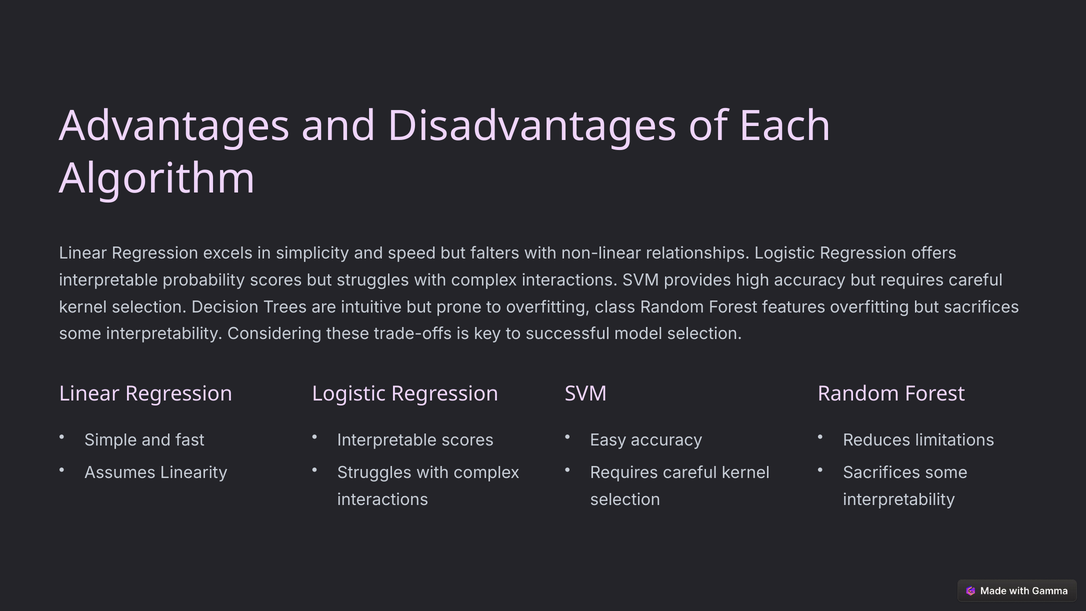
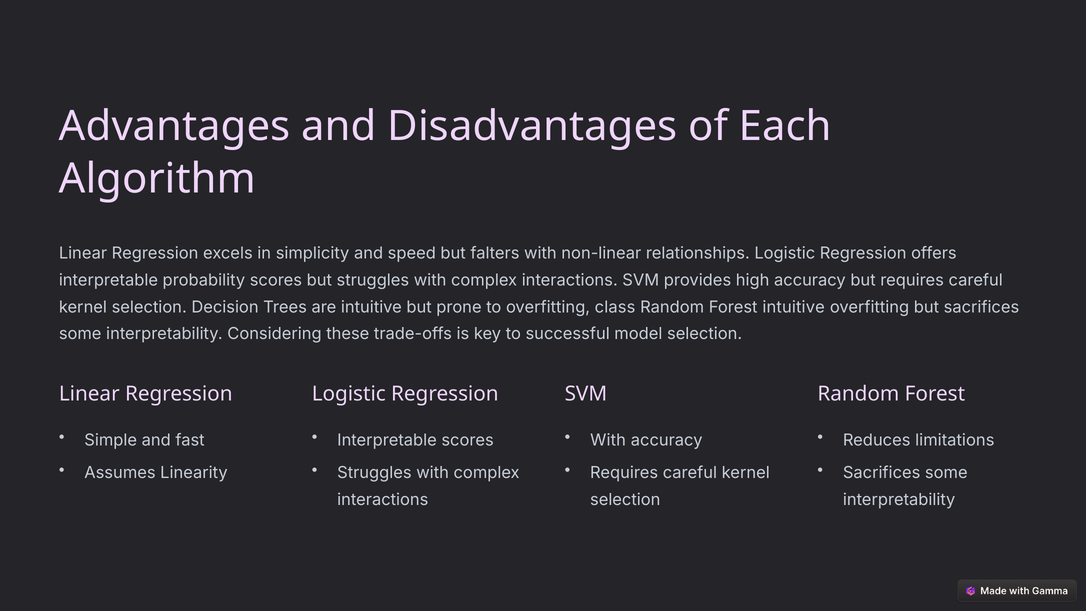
Forest features: features -> intuitive
Easy at (608, 440): Easy -> With
